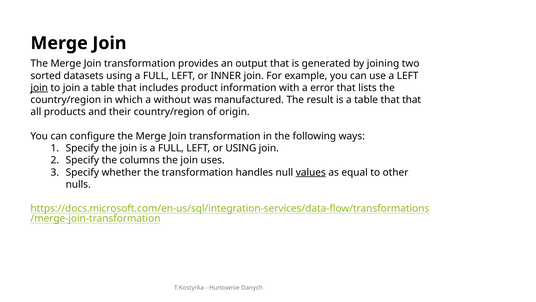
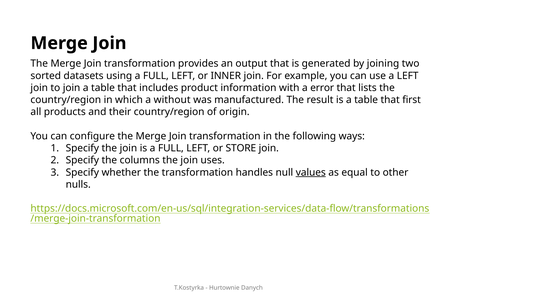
join at (39, 88) underline: present -> none
that that: that -> first
or USING: USING -> STORE
